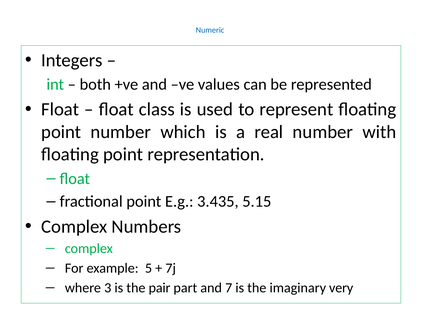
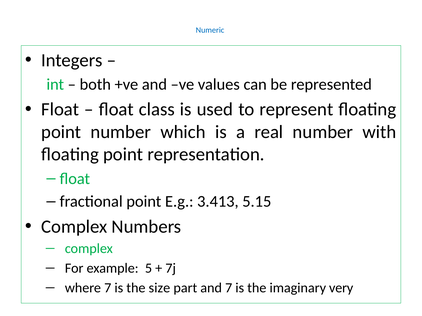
3.435: 3.435 -> 3.413
where 3: 3 -> 7
pair: pair -> size
